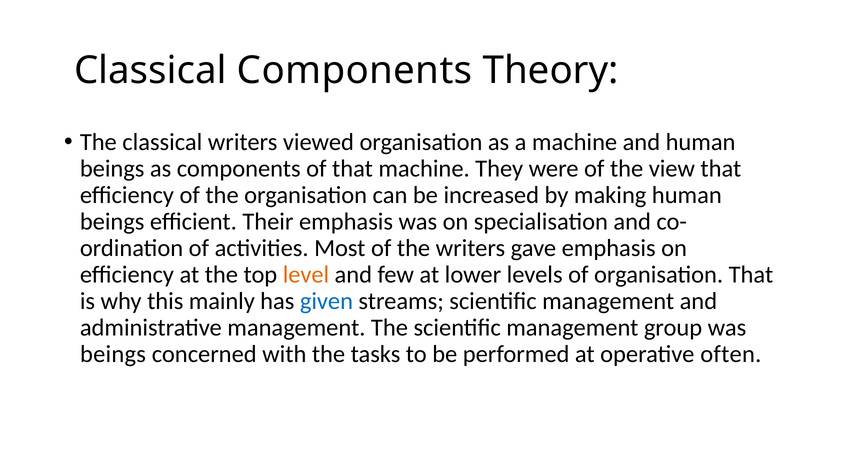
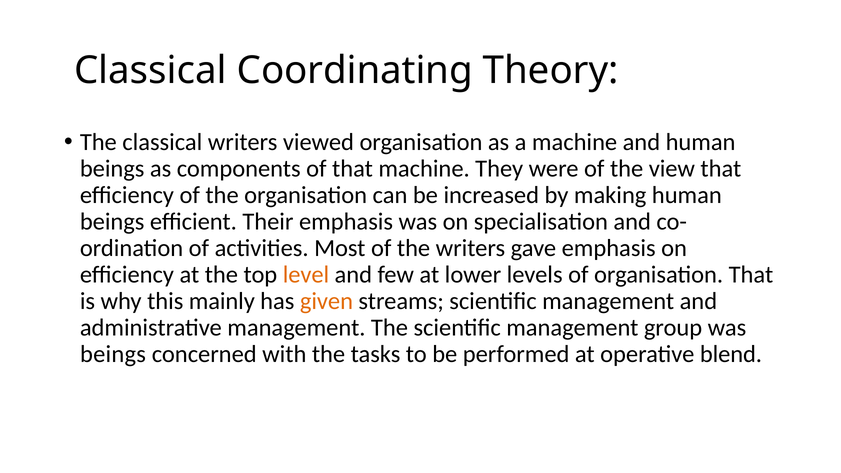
Classical Components: Components -> Coordinating
given colour: blue -> orange
often: often -> blend
